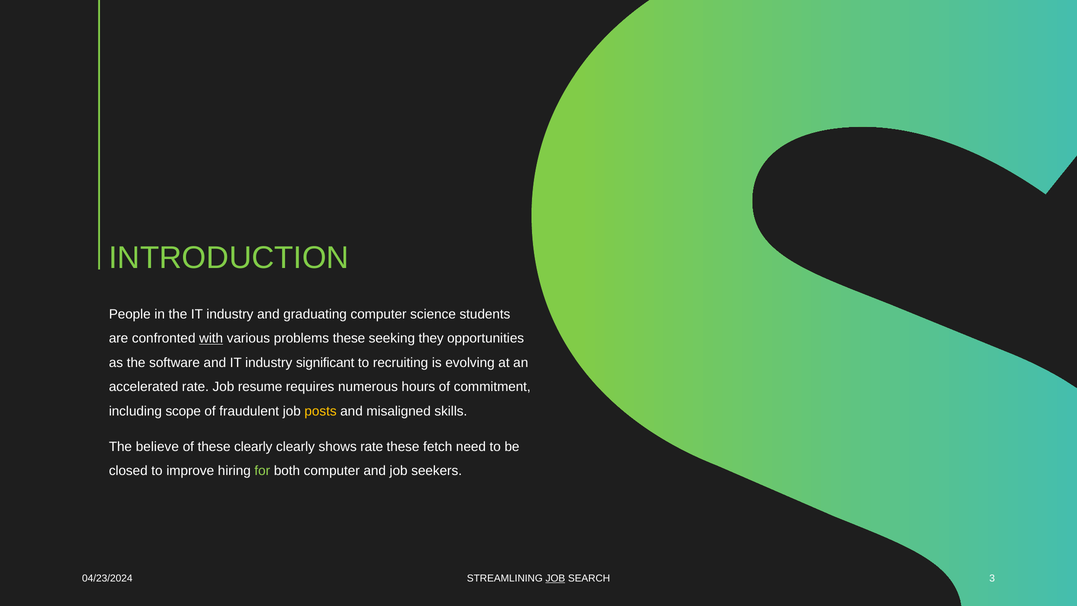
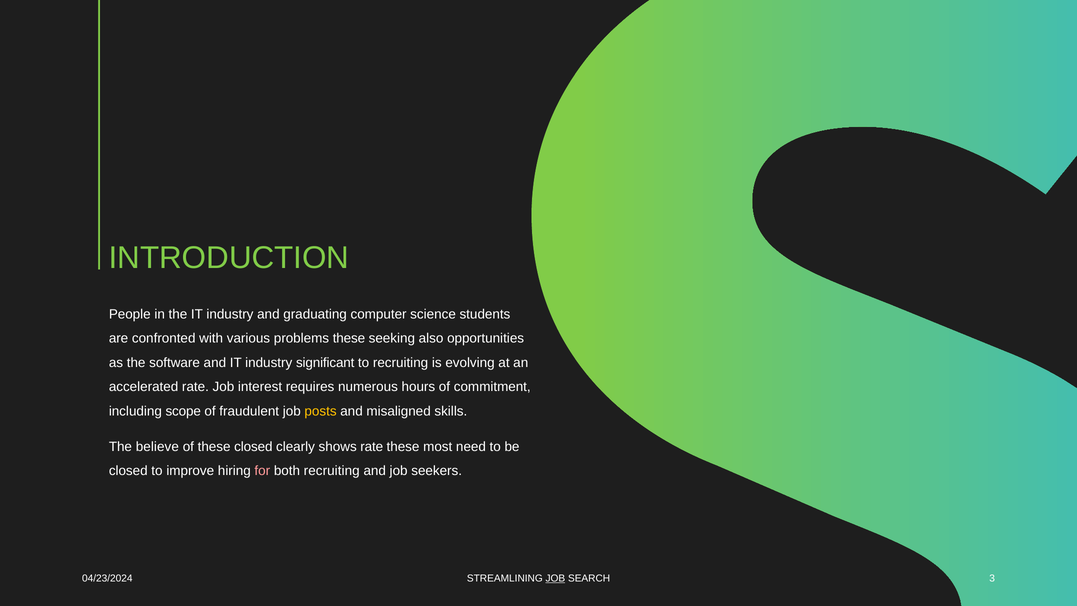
with underline: present -> none
they: they -> also
resume: resume -> interest
these clearly: clearly -> closed
fetch: fetch -> most
for colour: light green -> pink
both computer: computer -> recruiting
